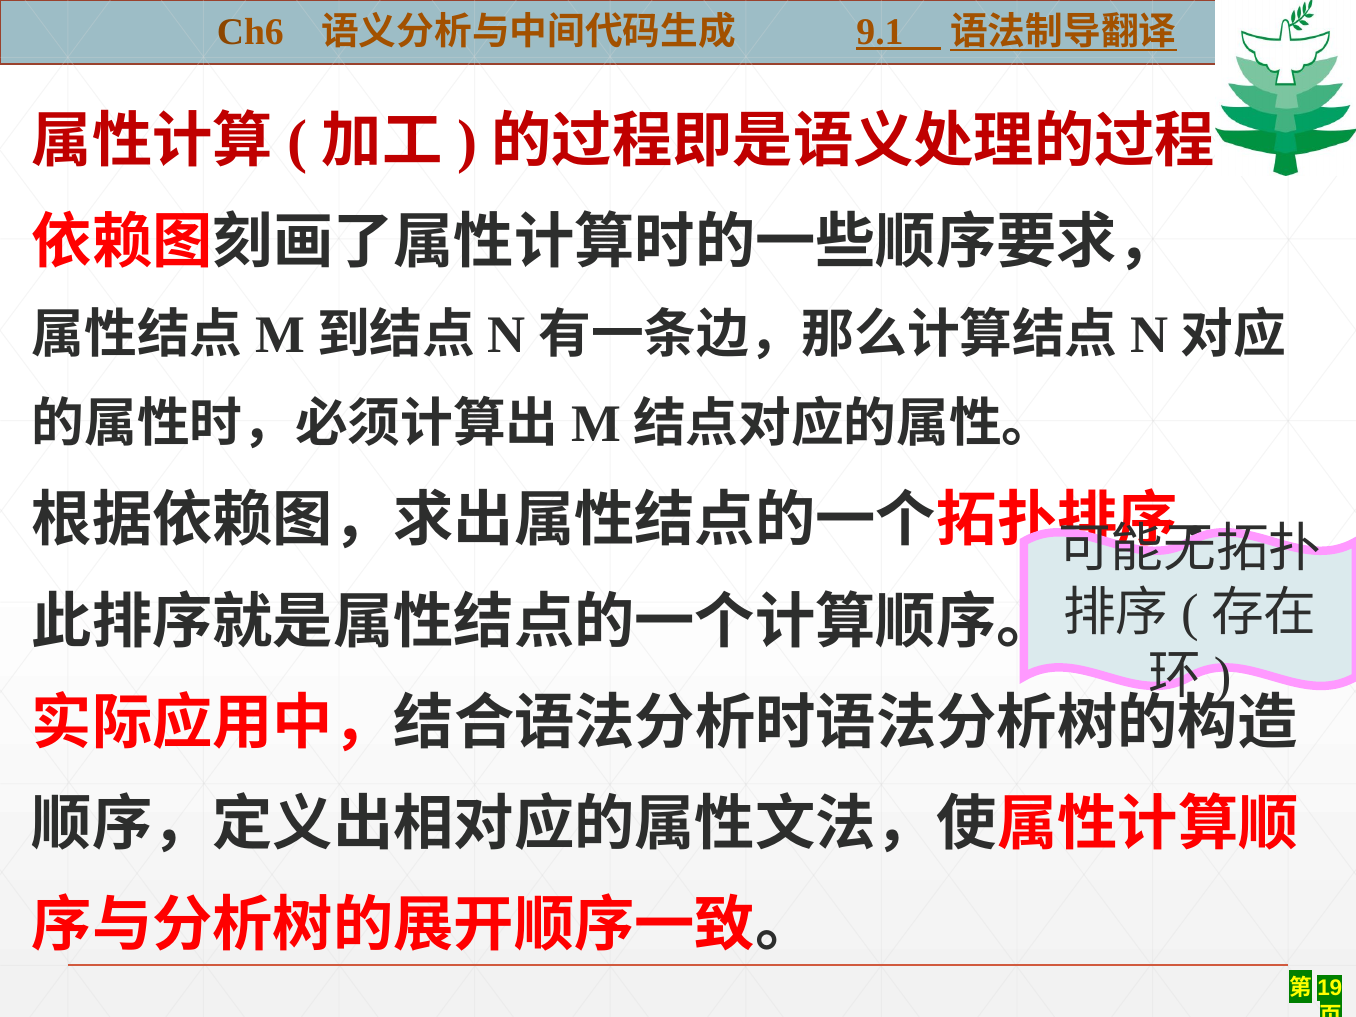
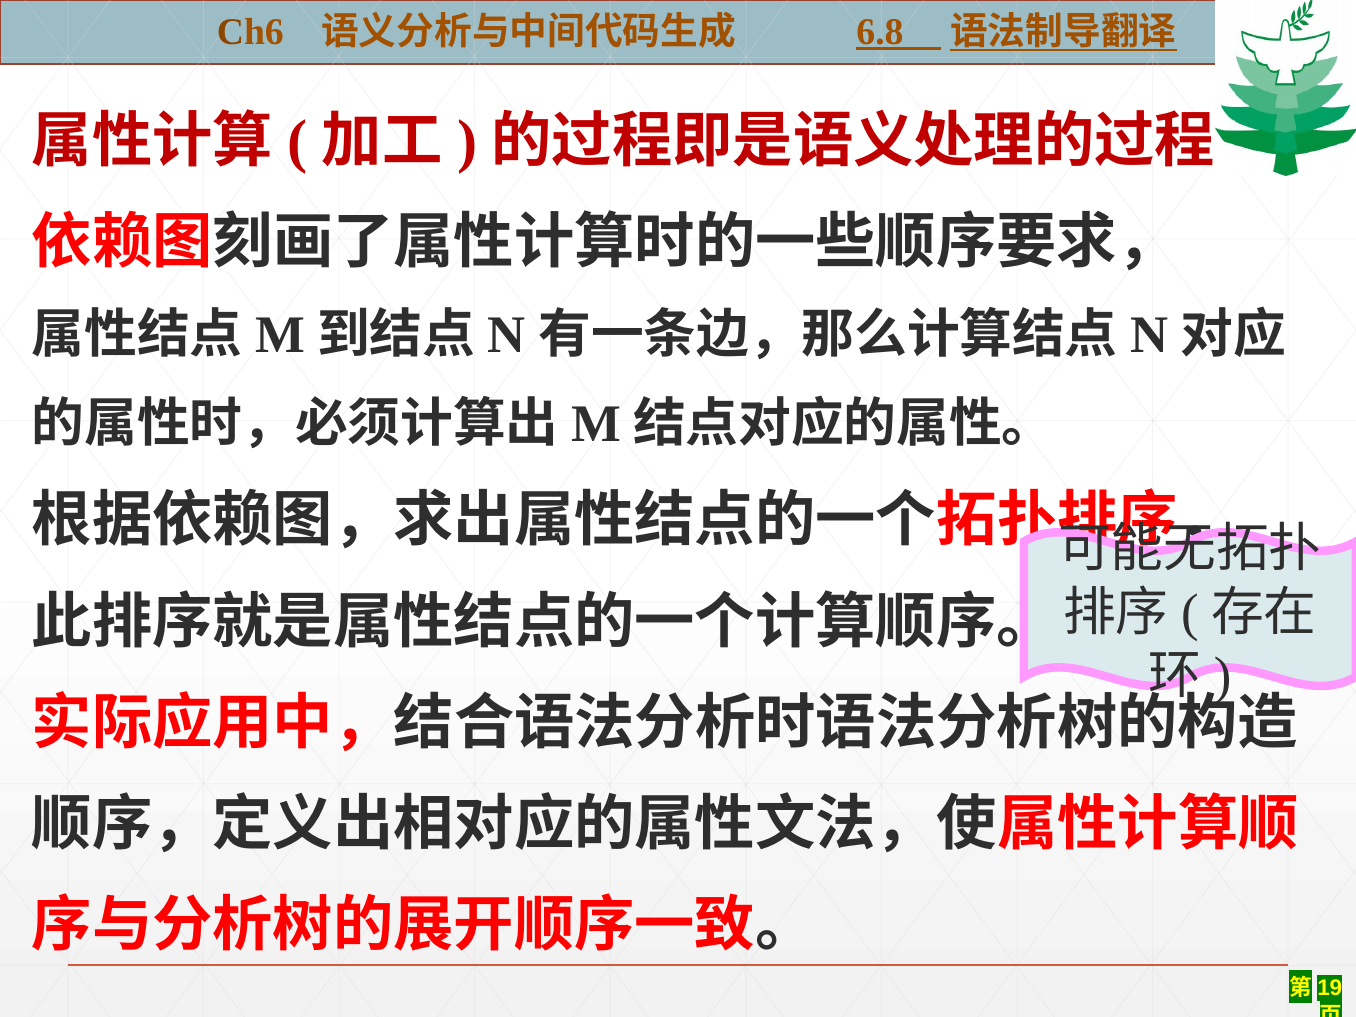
9.1: 9.1 -> 6.8
